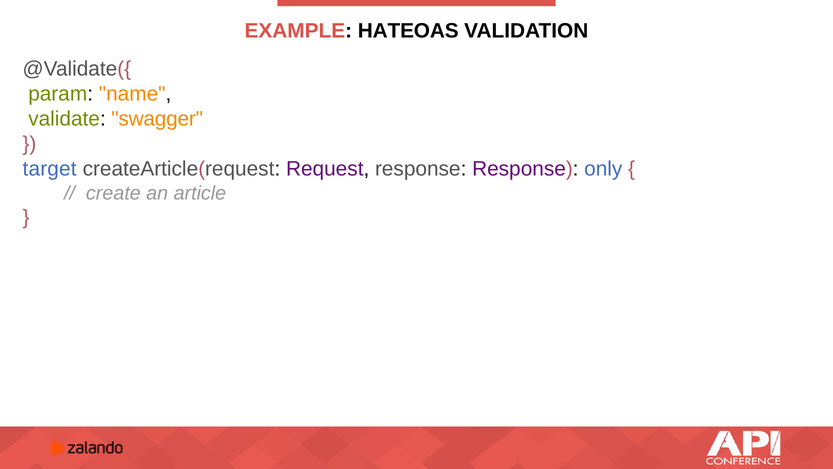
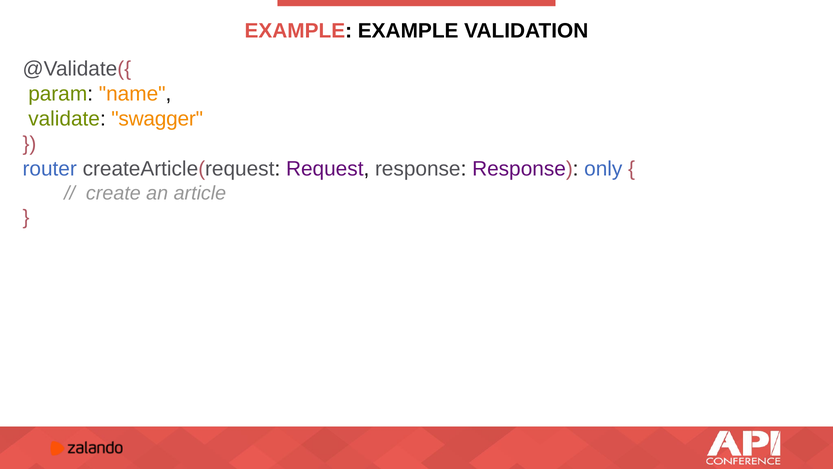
EXAMPLE HATEOAS: HATEOAS -> EXAMPLE
target: target -> router
